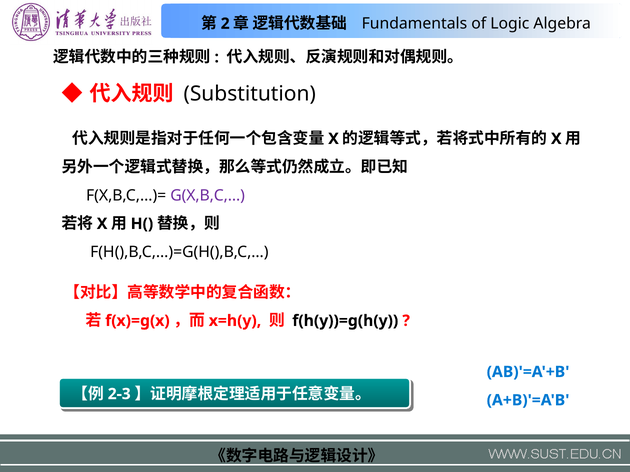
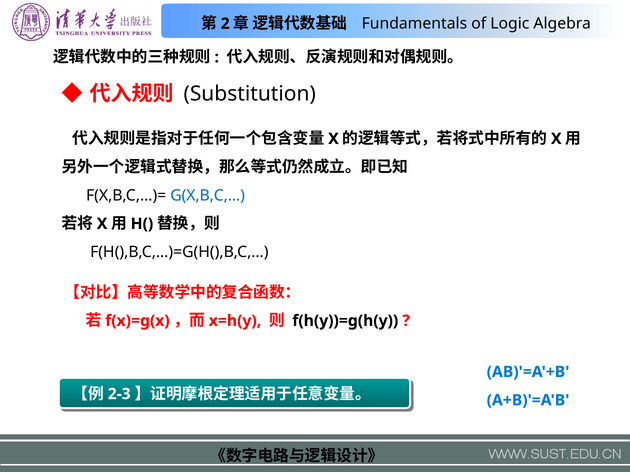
G(X,B,C,… colour: purple -> blue
